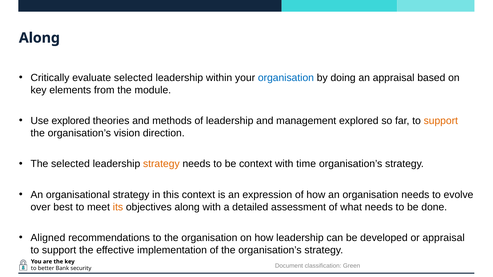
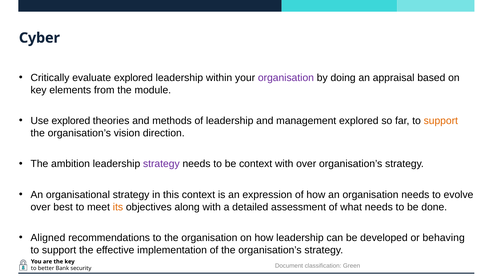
Along at (39, 38): Along -> Cyber
evaluate selected: selected -> explored
organisation at (286, 78) colour: blue -> purple
The selected: selected -> ambition
strategy at (161, 164) colour: orange -> purple
with time: time -> over
or appraisal: appraisal -> behaving
